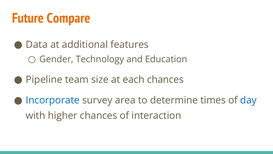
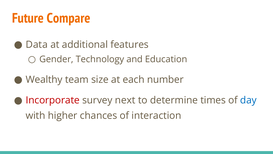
Pipeline: Pipeline -> Wealthy
each chances: chances -> number
Incorporate colour: blue -> red
area: area -> next
